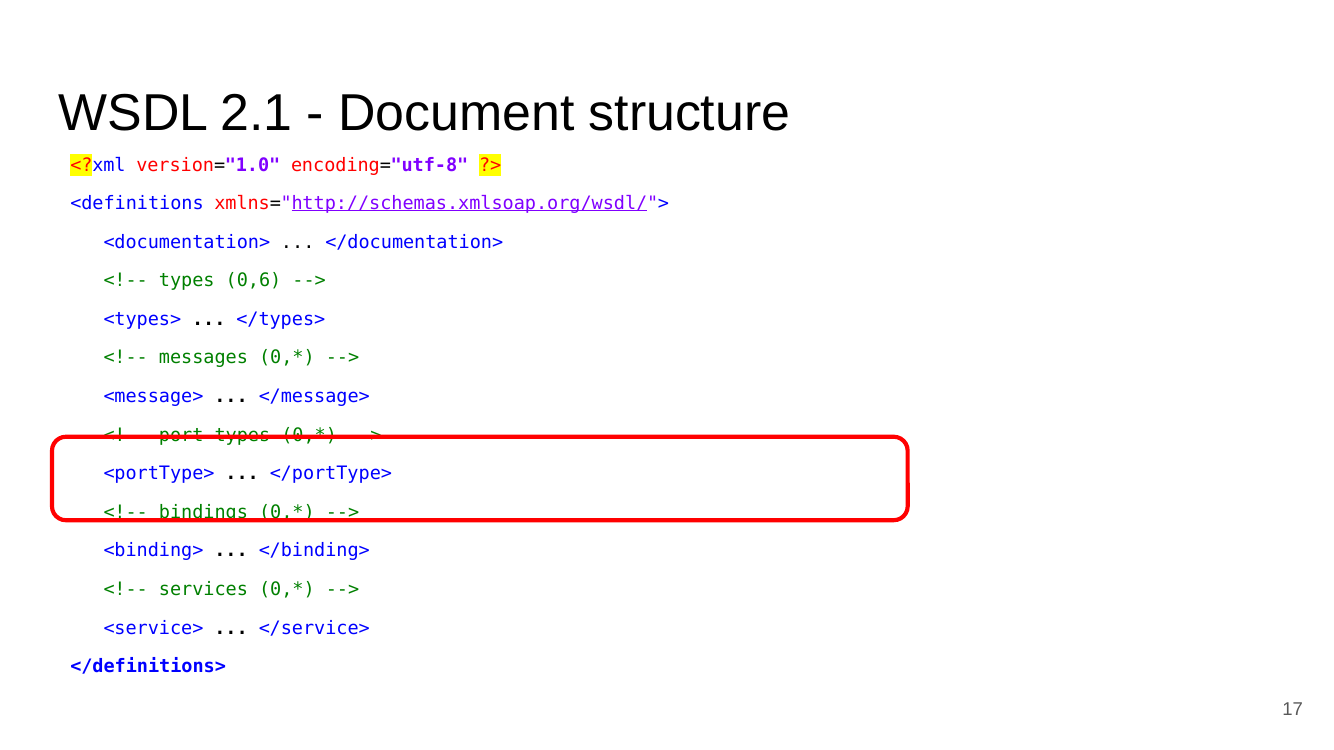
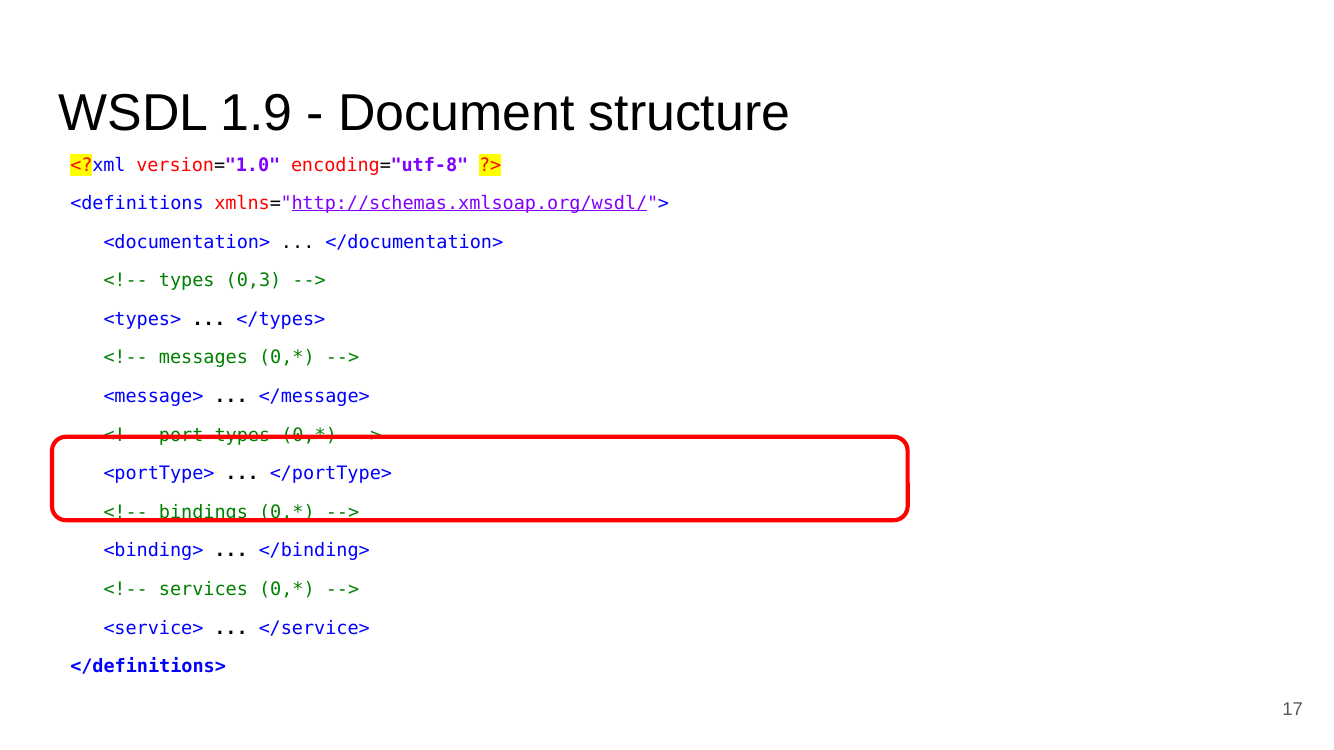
2.1: 2.1 -> 1.9
0,6: 0,6 -> 0,3
